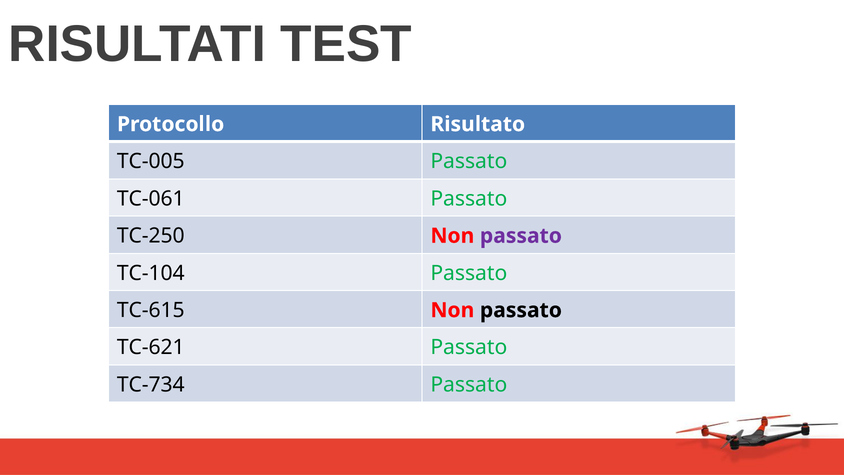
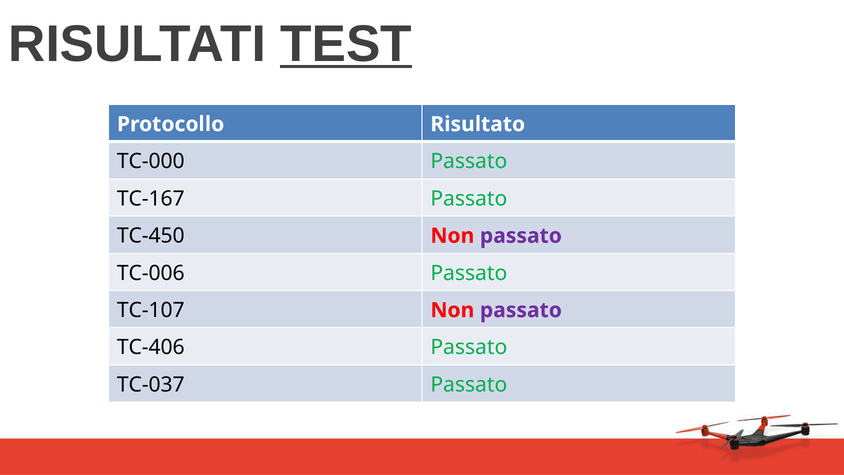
TEST underline: none -> present
TC-005: TC-005 -> TC-000
TC-061: TC-061 -> TC-167
TC-250: TC-250 -> TC-450
TC-104: TC-104 -> TC-006
TC-615: TC-615 -> TC-107
passato at (521, 310) colour: black -> purple
TC-621: TC-621 -> TC-406
TC-734: TC-734 -> TC-037
